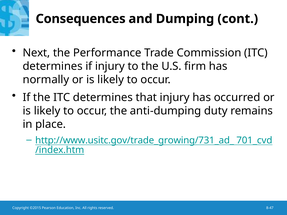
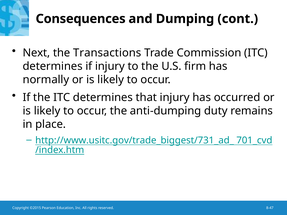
Performance: Performance -> Transactions
http://www.usitc.gov/trade_growing/731_ad_: http://www.usitc.gov/trade_growing/731_ad_ -> http://www.usitc.gov/trade_biggest/731_ad_
